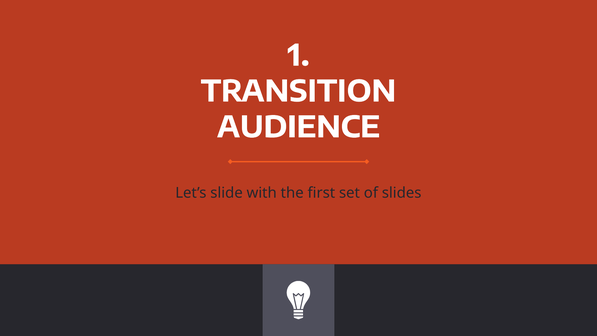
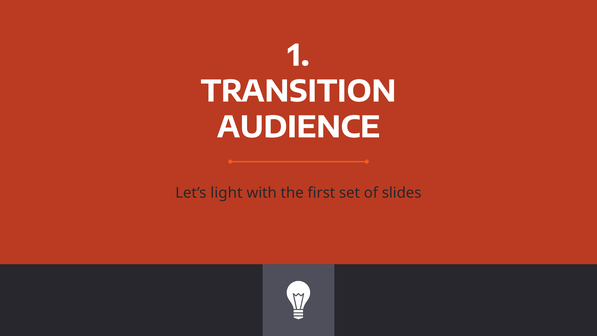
slide: slide -> light
